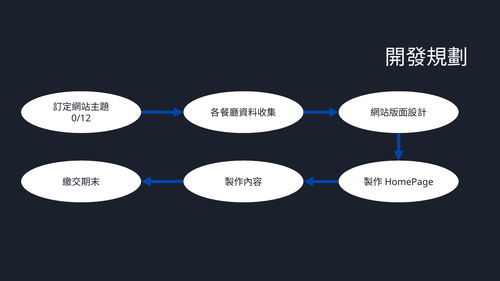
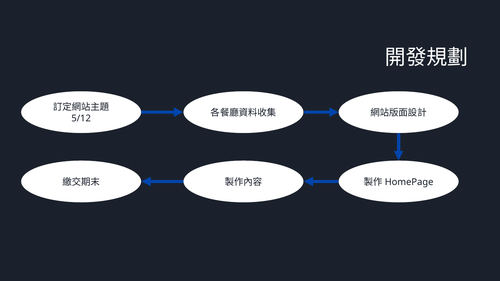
0/12: 0/12 -> 5/12
